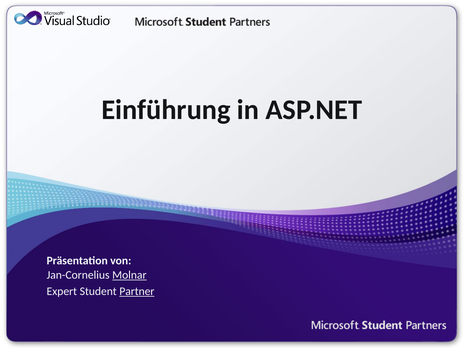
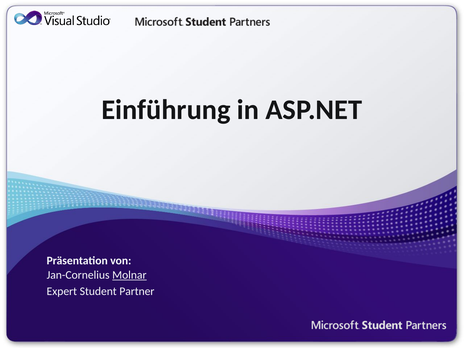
Partner underline: present -> none
